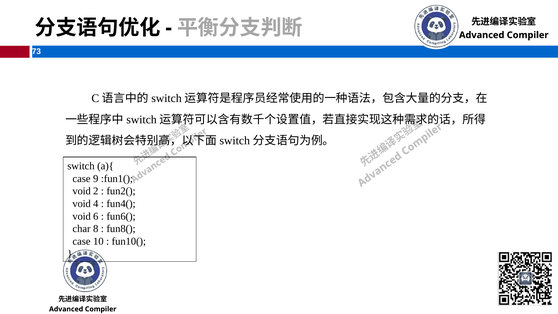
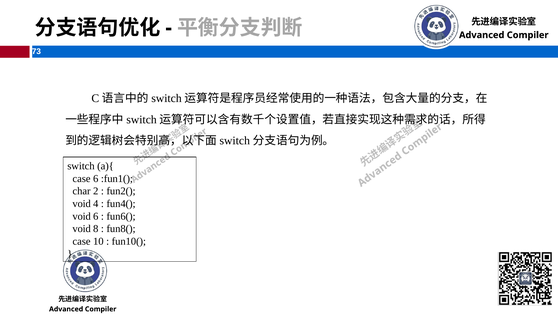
case 9: 9 -> 6
void at (82, 191): void -> char
char at (82, 229): char -> void
